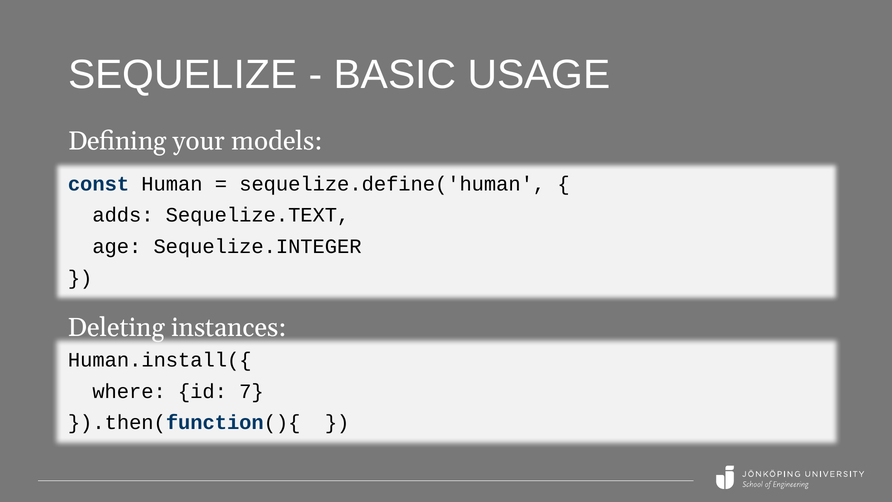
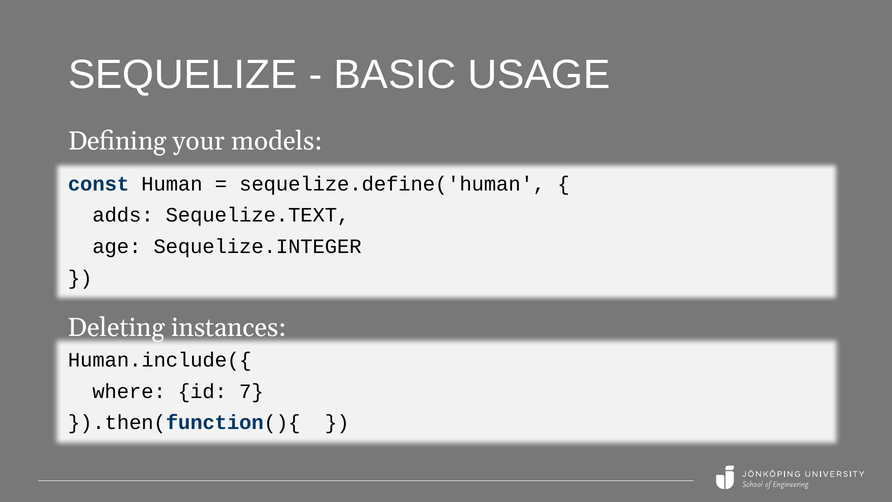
Human.install({: Human.install({ -> Human.include({
